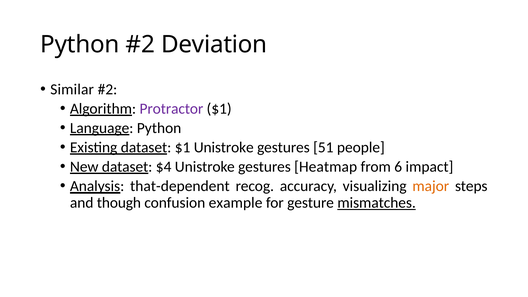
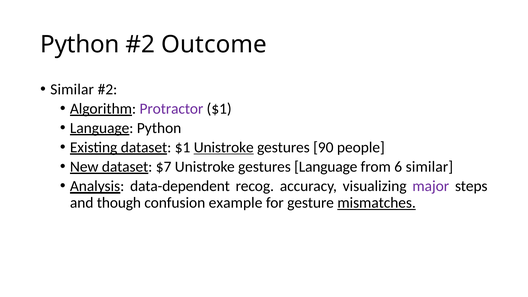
Deviation: Deviation -> Outcome
Unistroke at (224, 147) underline: none -> present
51: 51 -> 90
$4: $4 -> $7
gestures Heatmap: Heatmap -> Language
6 impact: impact -> similar
that-dependent: that-dependent -> data-dependent
major colour: orange -> purple
